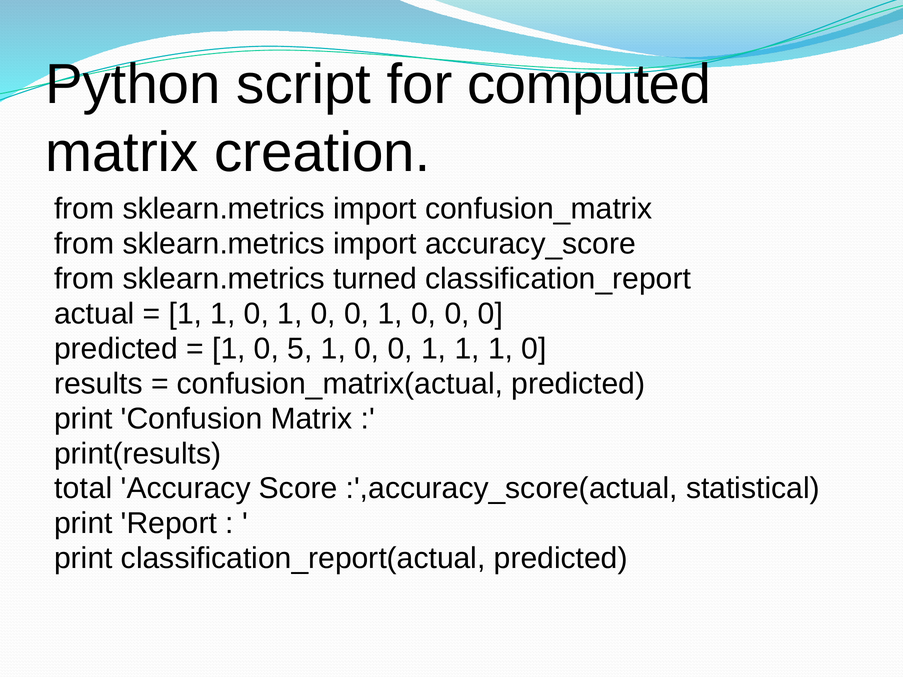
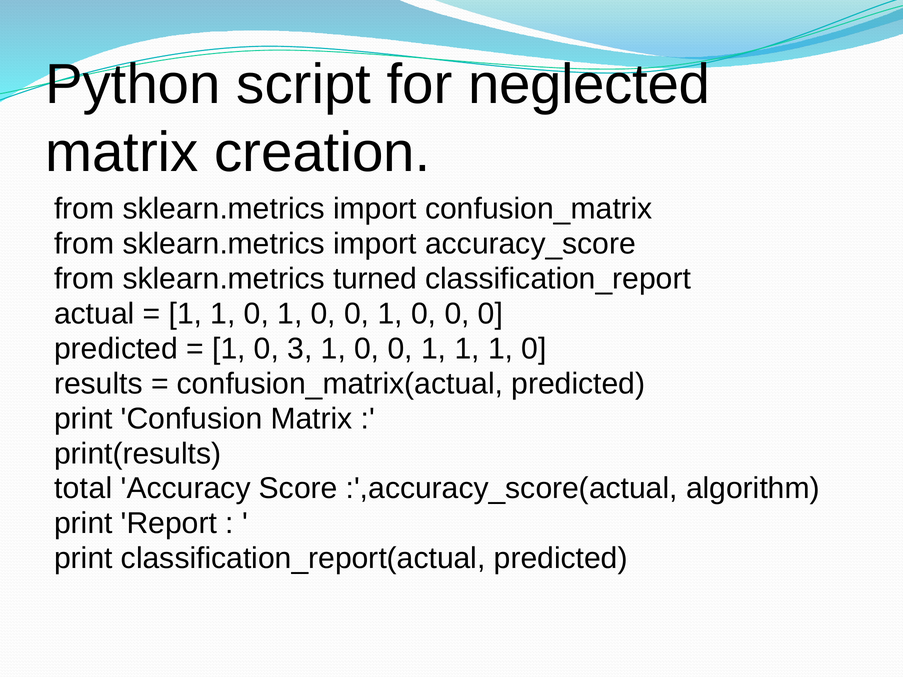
computed: computed -> neglected
5: 5 -> 3
statistical: statistical -> algorithm
